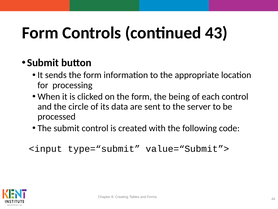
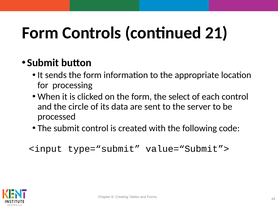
43: 43 -> 21
being: being -> select
